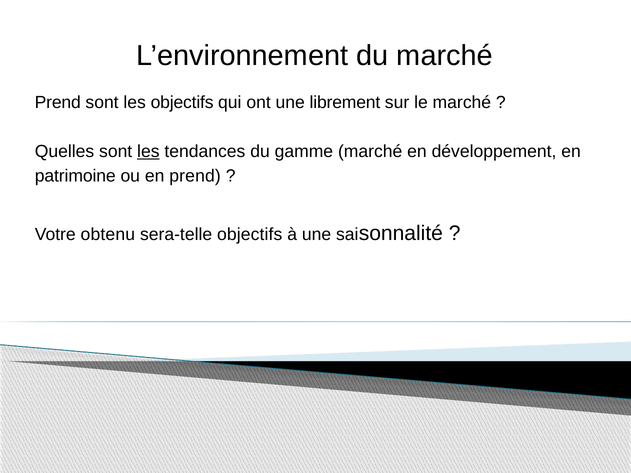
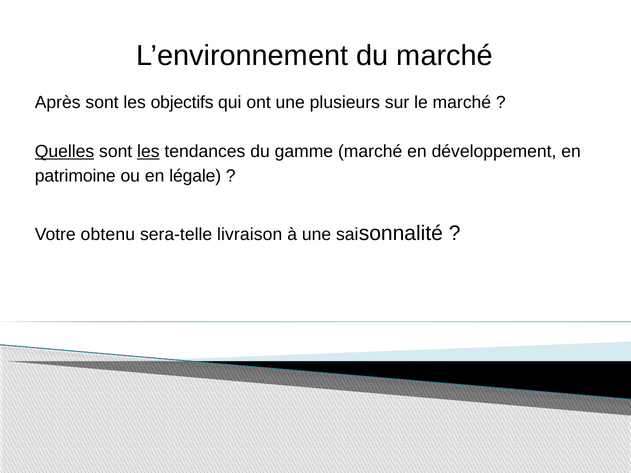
Prend at (58, 103): Prend -> Après
librement: librement -> plusieurs
Quelles underline: none -> present
en prend: prend -> légale
sera-telle objectifs: objectifs -> livraison
